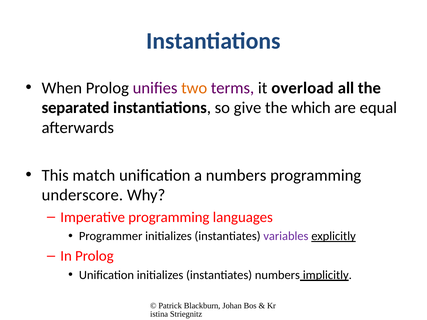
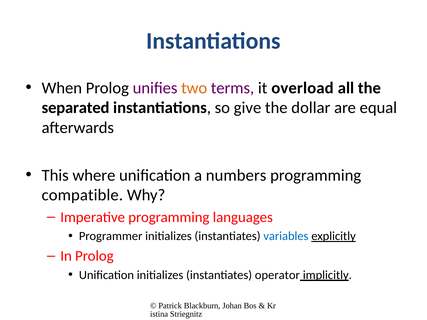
which: which -> dollar
match: match -> where
underscore: underscore -> compatible
variables colour: purple -> blue
instantiates numbers: numbers -> operator
